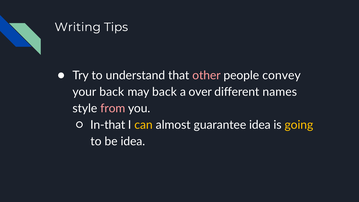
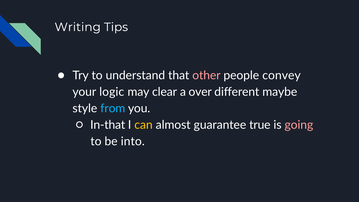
your back: back -> logic
may back: back -> clear
names: names -> maybe
from colour: pink -> light blue
guarantee idea: idea -> true
going colour: yellow -> pink
be idea: idea -> into
